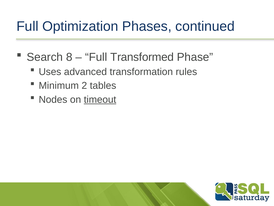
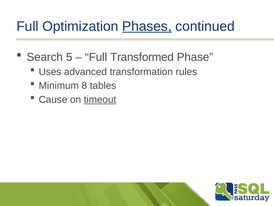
Phases underline: none -> present
8: 8 -> 5
2: 2 -> 8
Nodes: Nodes -> Cause
